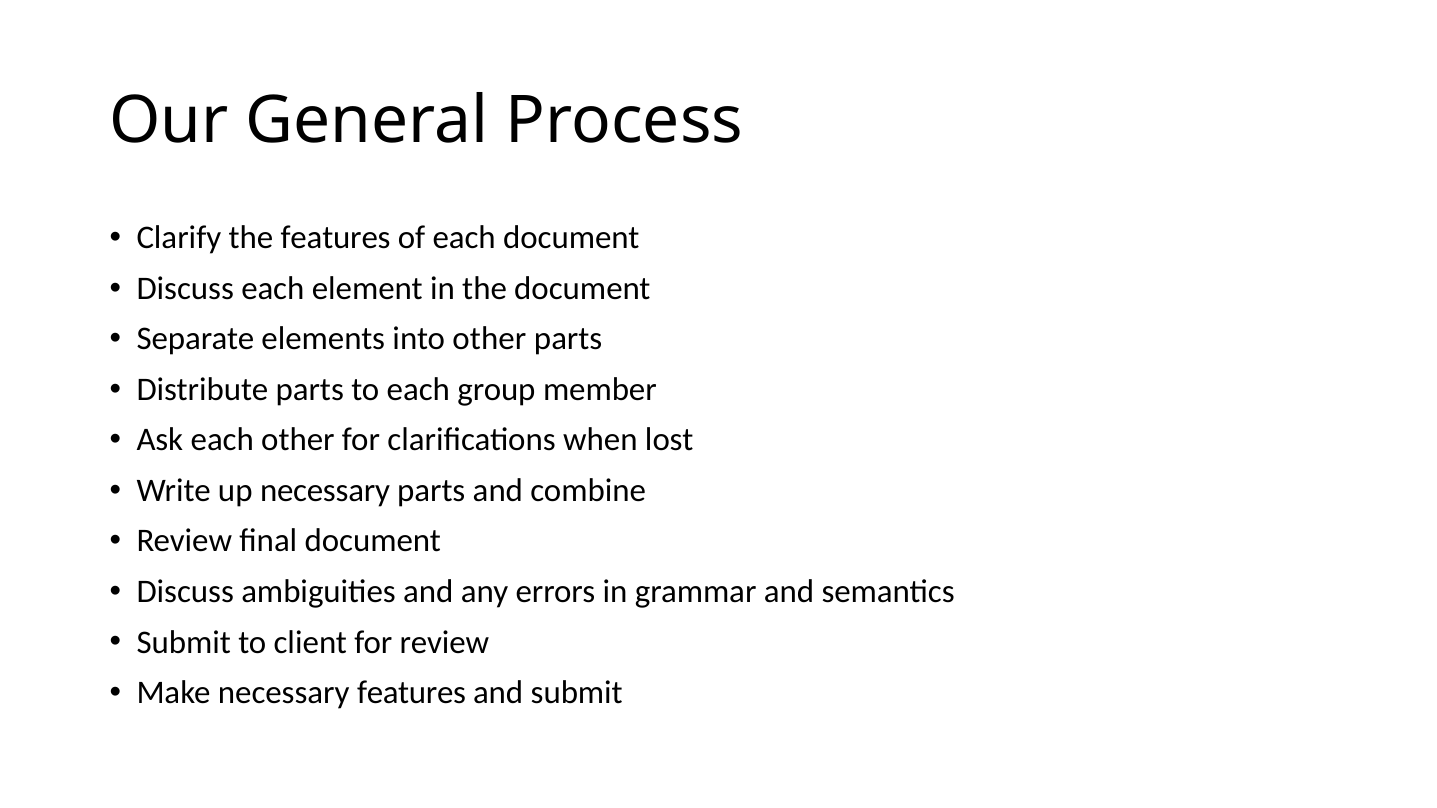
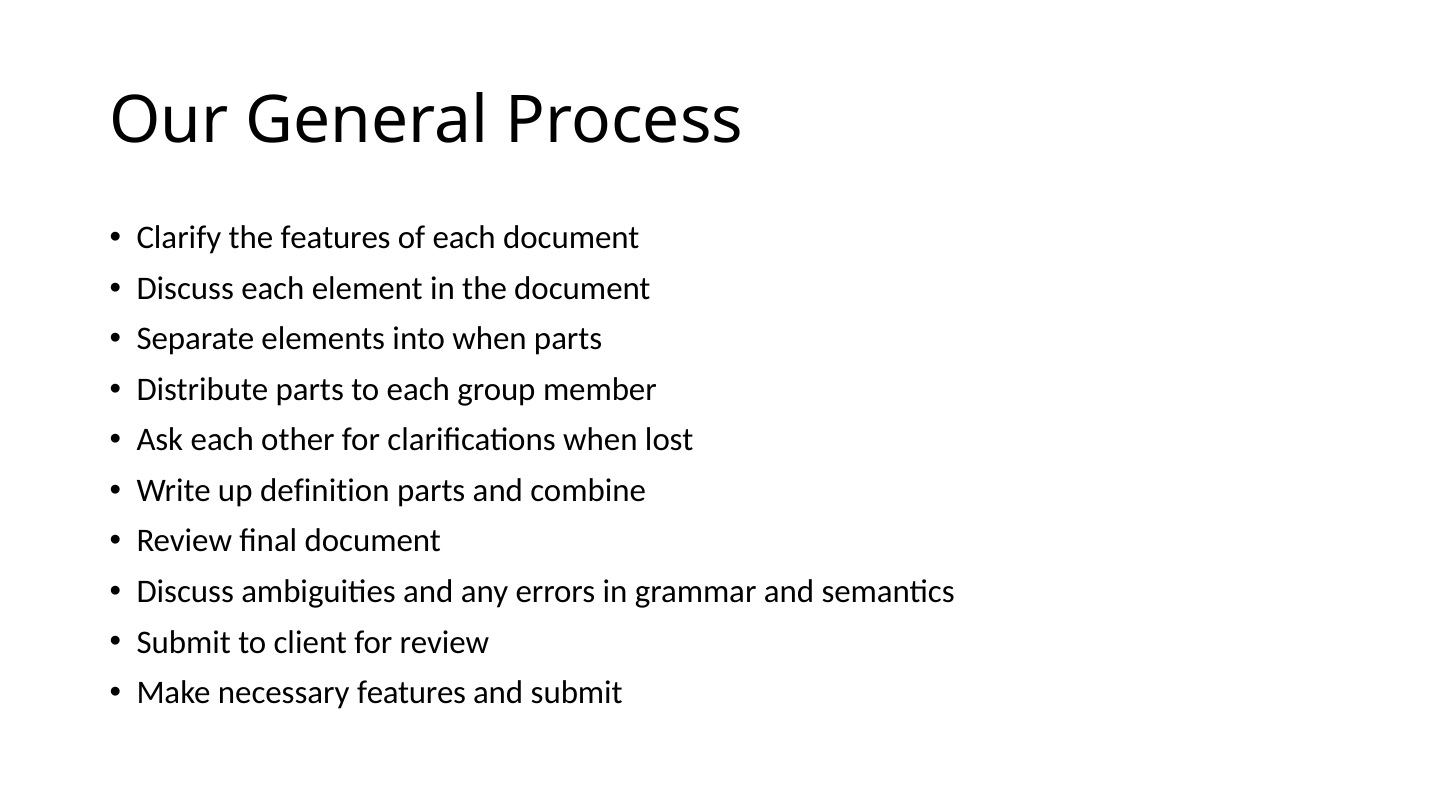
into other: other -> when
up necessary: necessary -> definition
